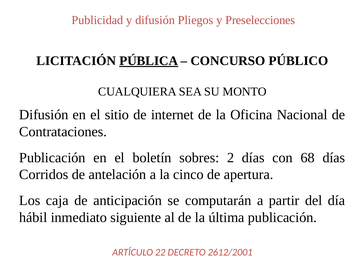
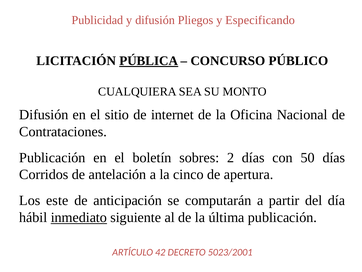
Preselecciones: Preselecciones -> Especificando
68: 68 -> 50
caja: caja -> este
inmediato underline: none -> present
22: 22 -> 42
2612/2001: 2612/2001 -> 5023/2001
